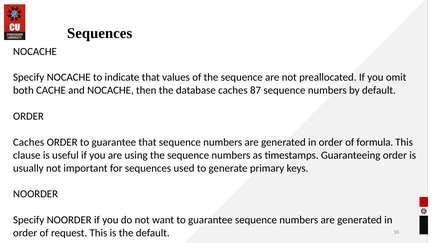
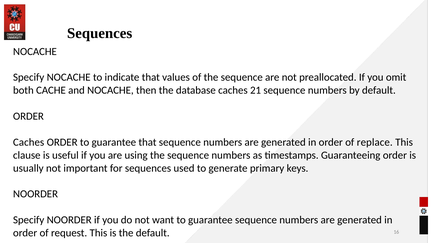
87: 87 -> 21
formula: formula -> replace
